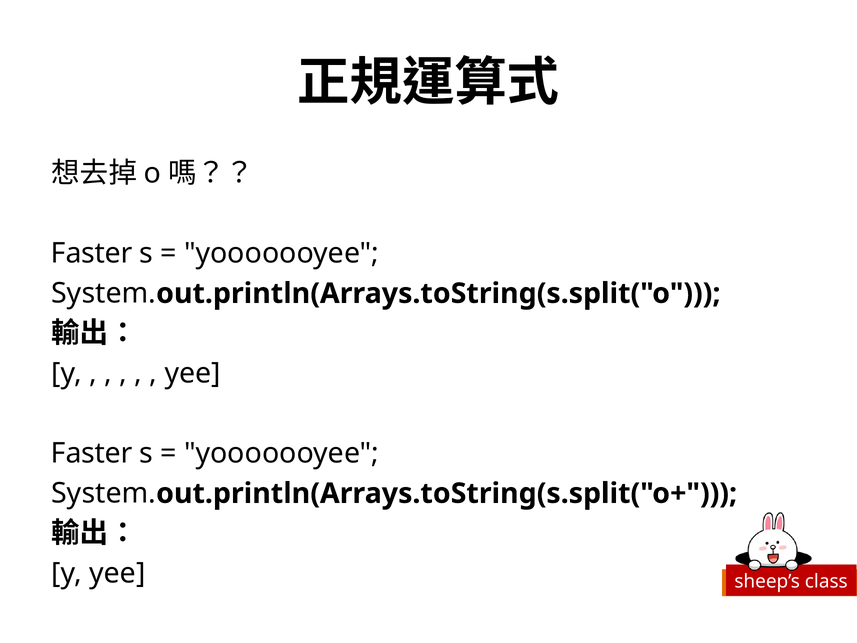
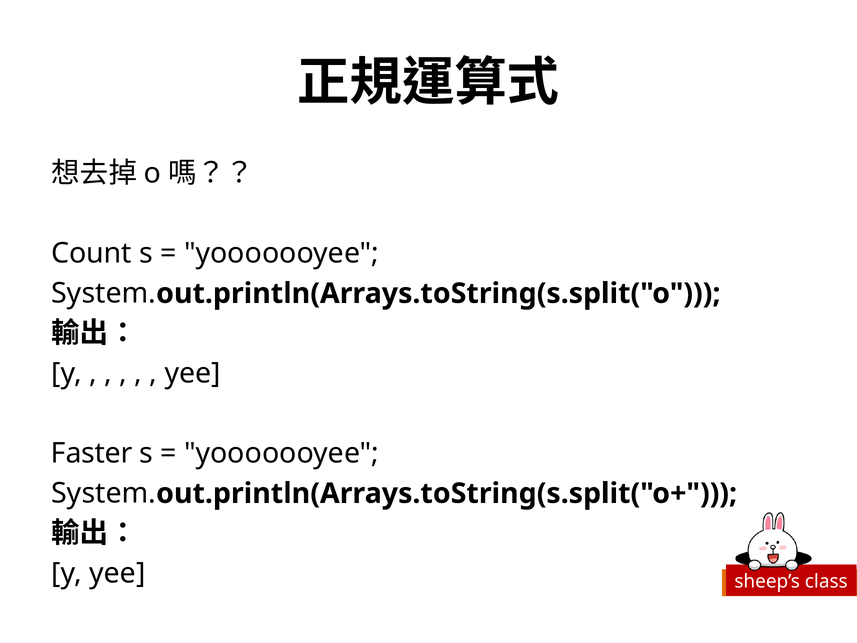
Faster at (92, 253): Faster -> Count
